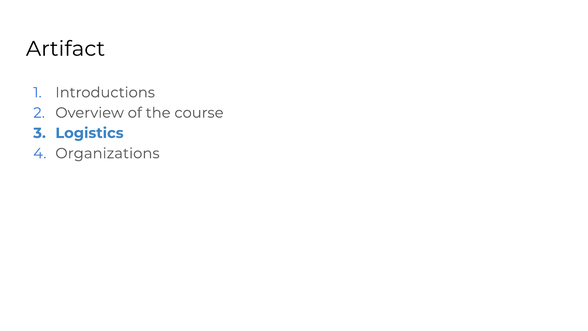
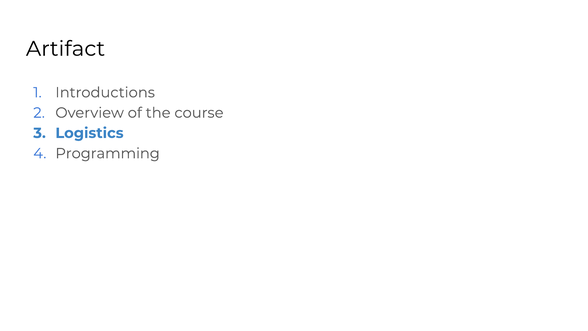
Organizations: Organizations -> Programming
